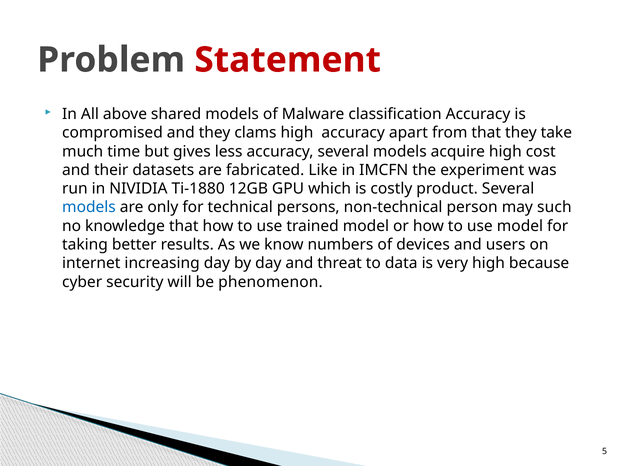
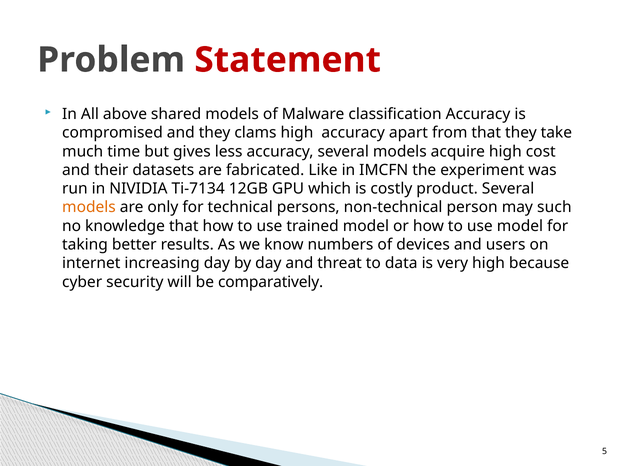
Ti-1880: Ti-1880 -> Ti-7134
models at (89, 208) colour: blue -> orange
phenomenon: phenomenon -> comparatively
